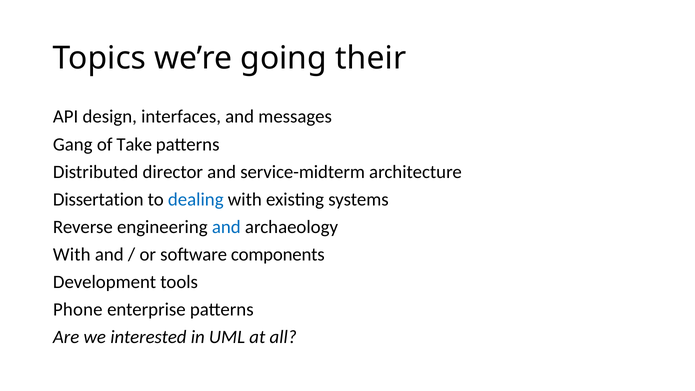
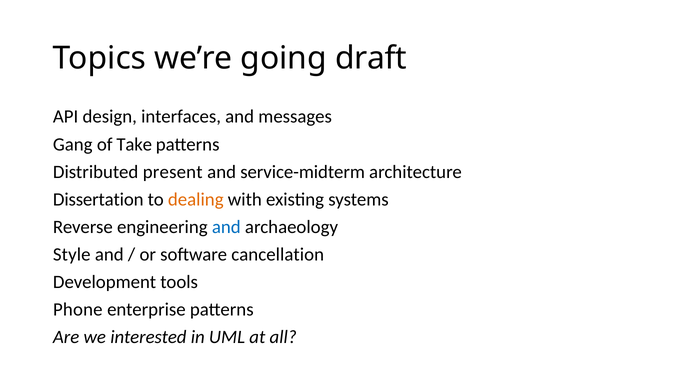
their: their -> draft
director: director -> present
dealing colour: blue -> orange
With at (72, 255): With -> Style
components: components -> cancellation
